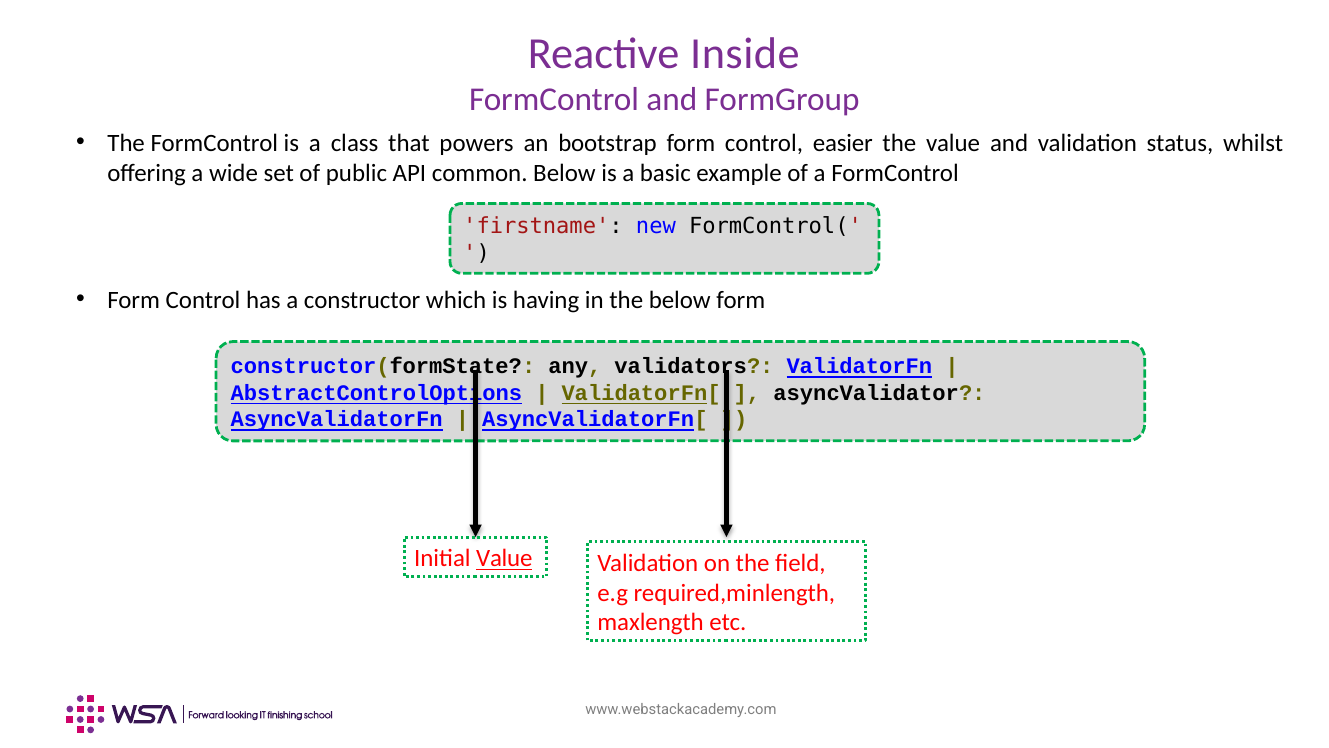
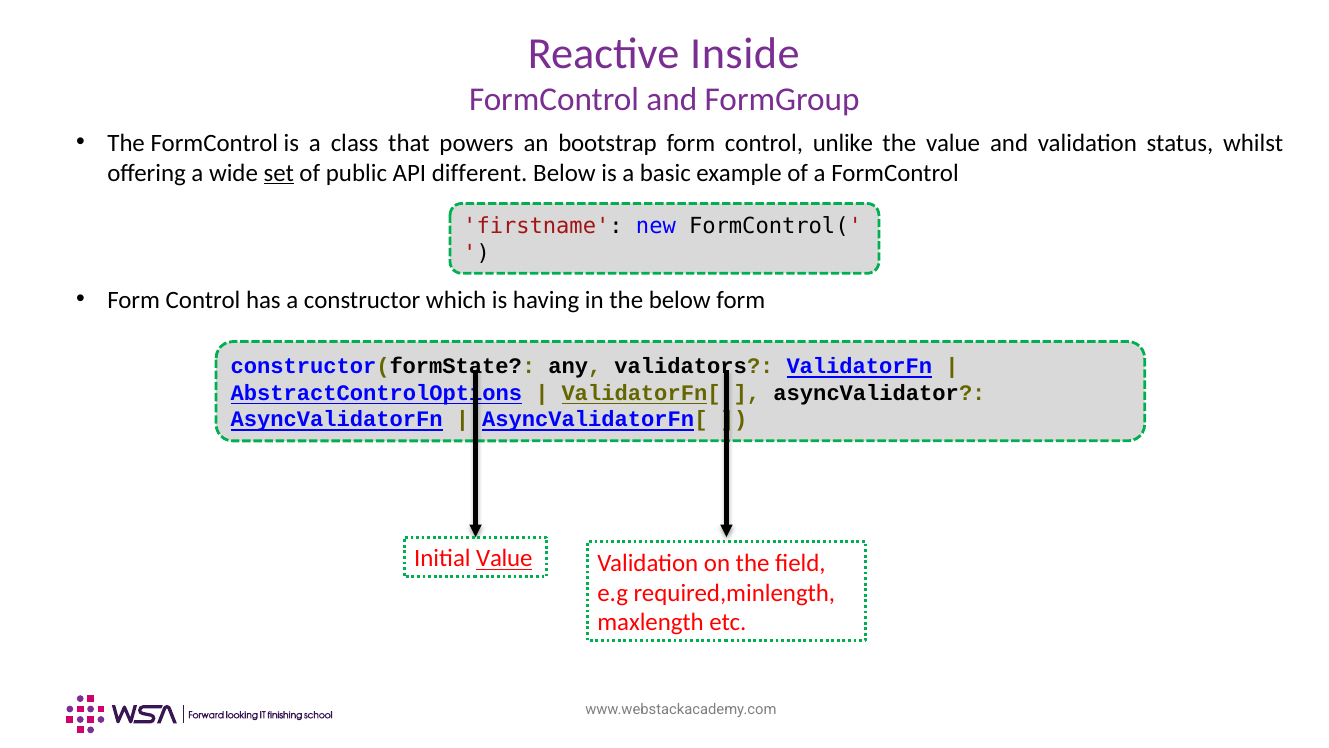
easier: easier -> unlike
set underline: none -> present
common: common -> different
